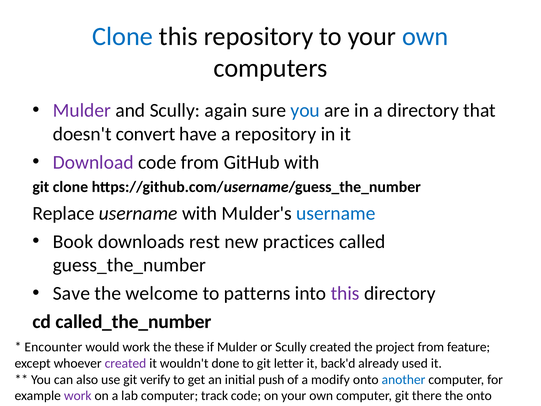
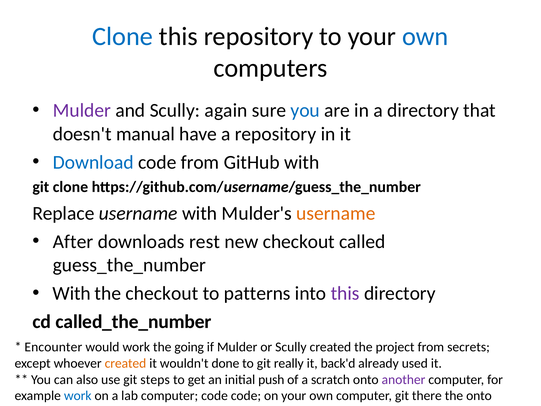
convert: convert -> manual
Download colour: purple -> blue
username at (336, 213) colour: blue -> orange
Book: Book -> After
new practices: practices -> checkout
Save at (71, 293): Save -> With
the welcome: welcome -> checkout
these: these -> going
feature: feature -> secrets
created at (125, 363) colour: purple -> orange
letter: letter -> really
verify: verify -> steps
modify: modify -> scratch
another colour: blue -> purple
work at (78, 396) colour: purple -> blue
computer track: track -> code
